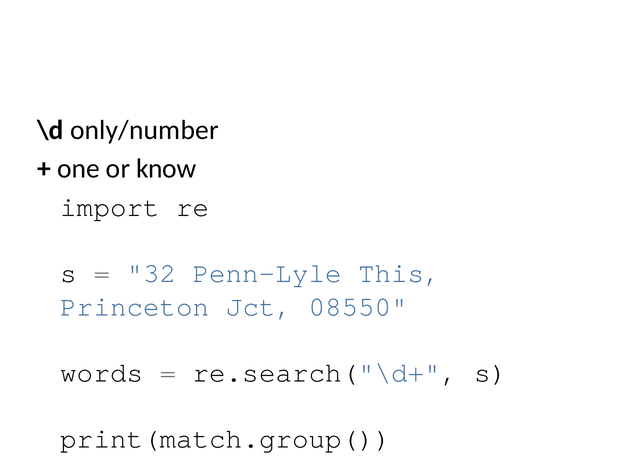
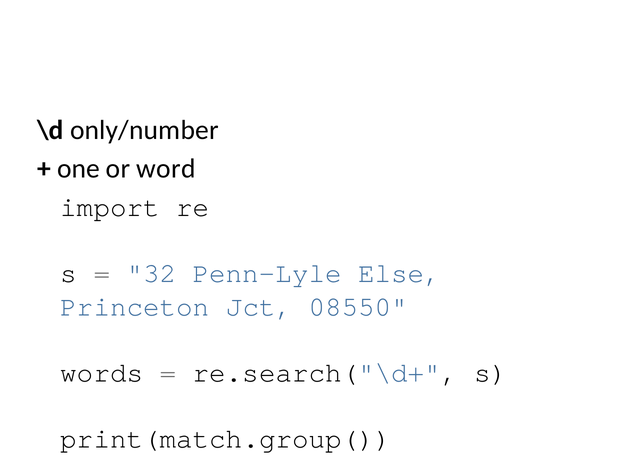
know: know -> word
This: This -> Else
